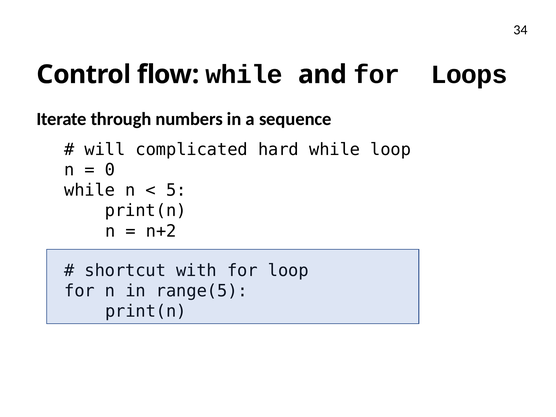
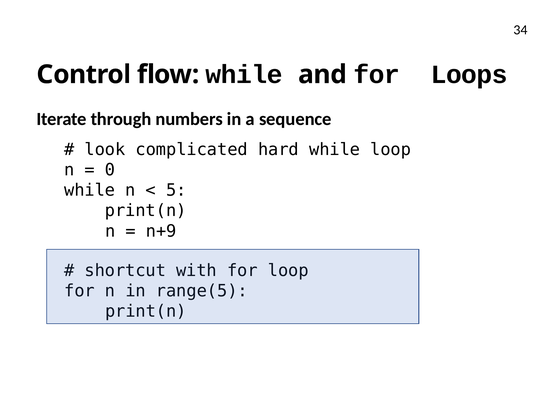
will: will -> look
n+2: n+2 -> n+9
